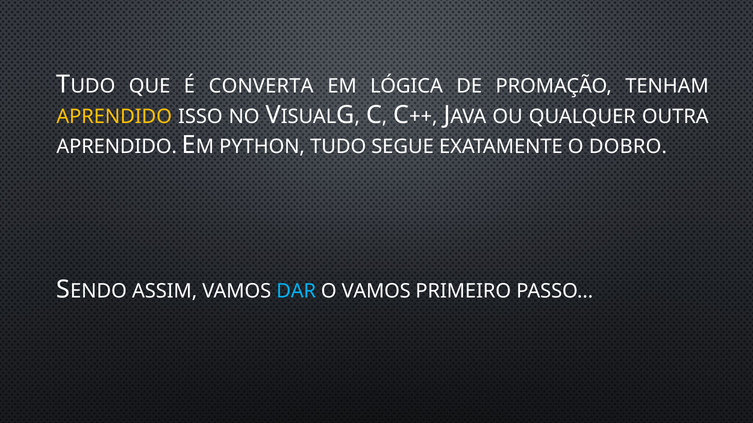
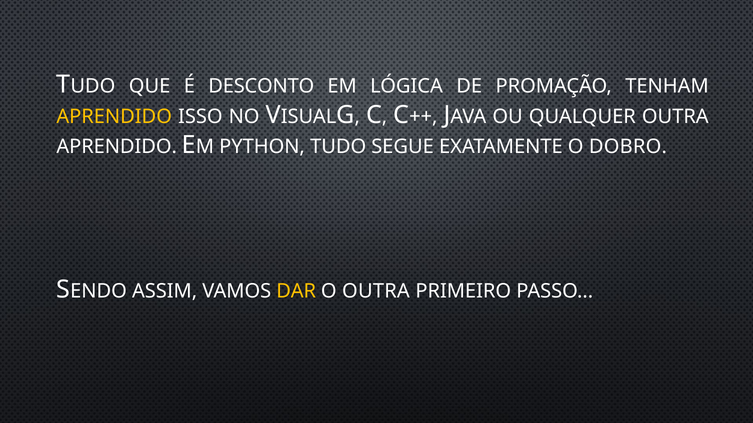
CONVERTA: CONVERTA -> DESCONTO
DAR colour: light blue -> yellow
O VAMOS: VAMOS -> OUTRA
